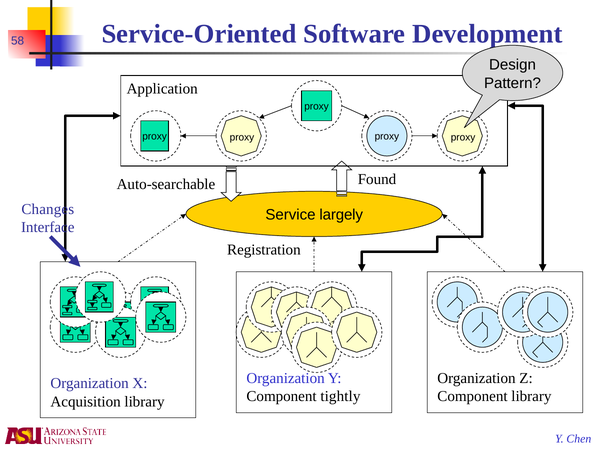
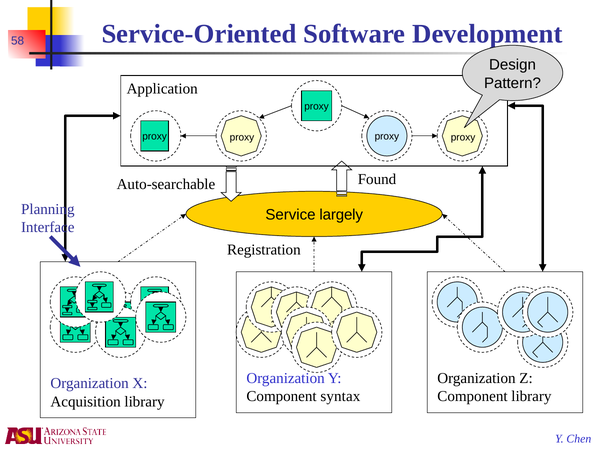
Changes: Changes -> Planning
tightly: tightly -> syntax
